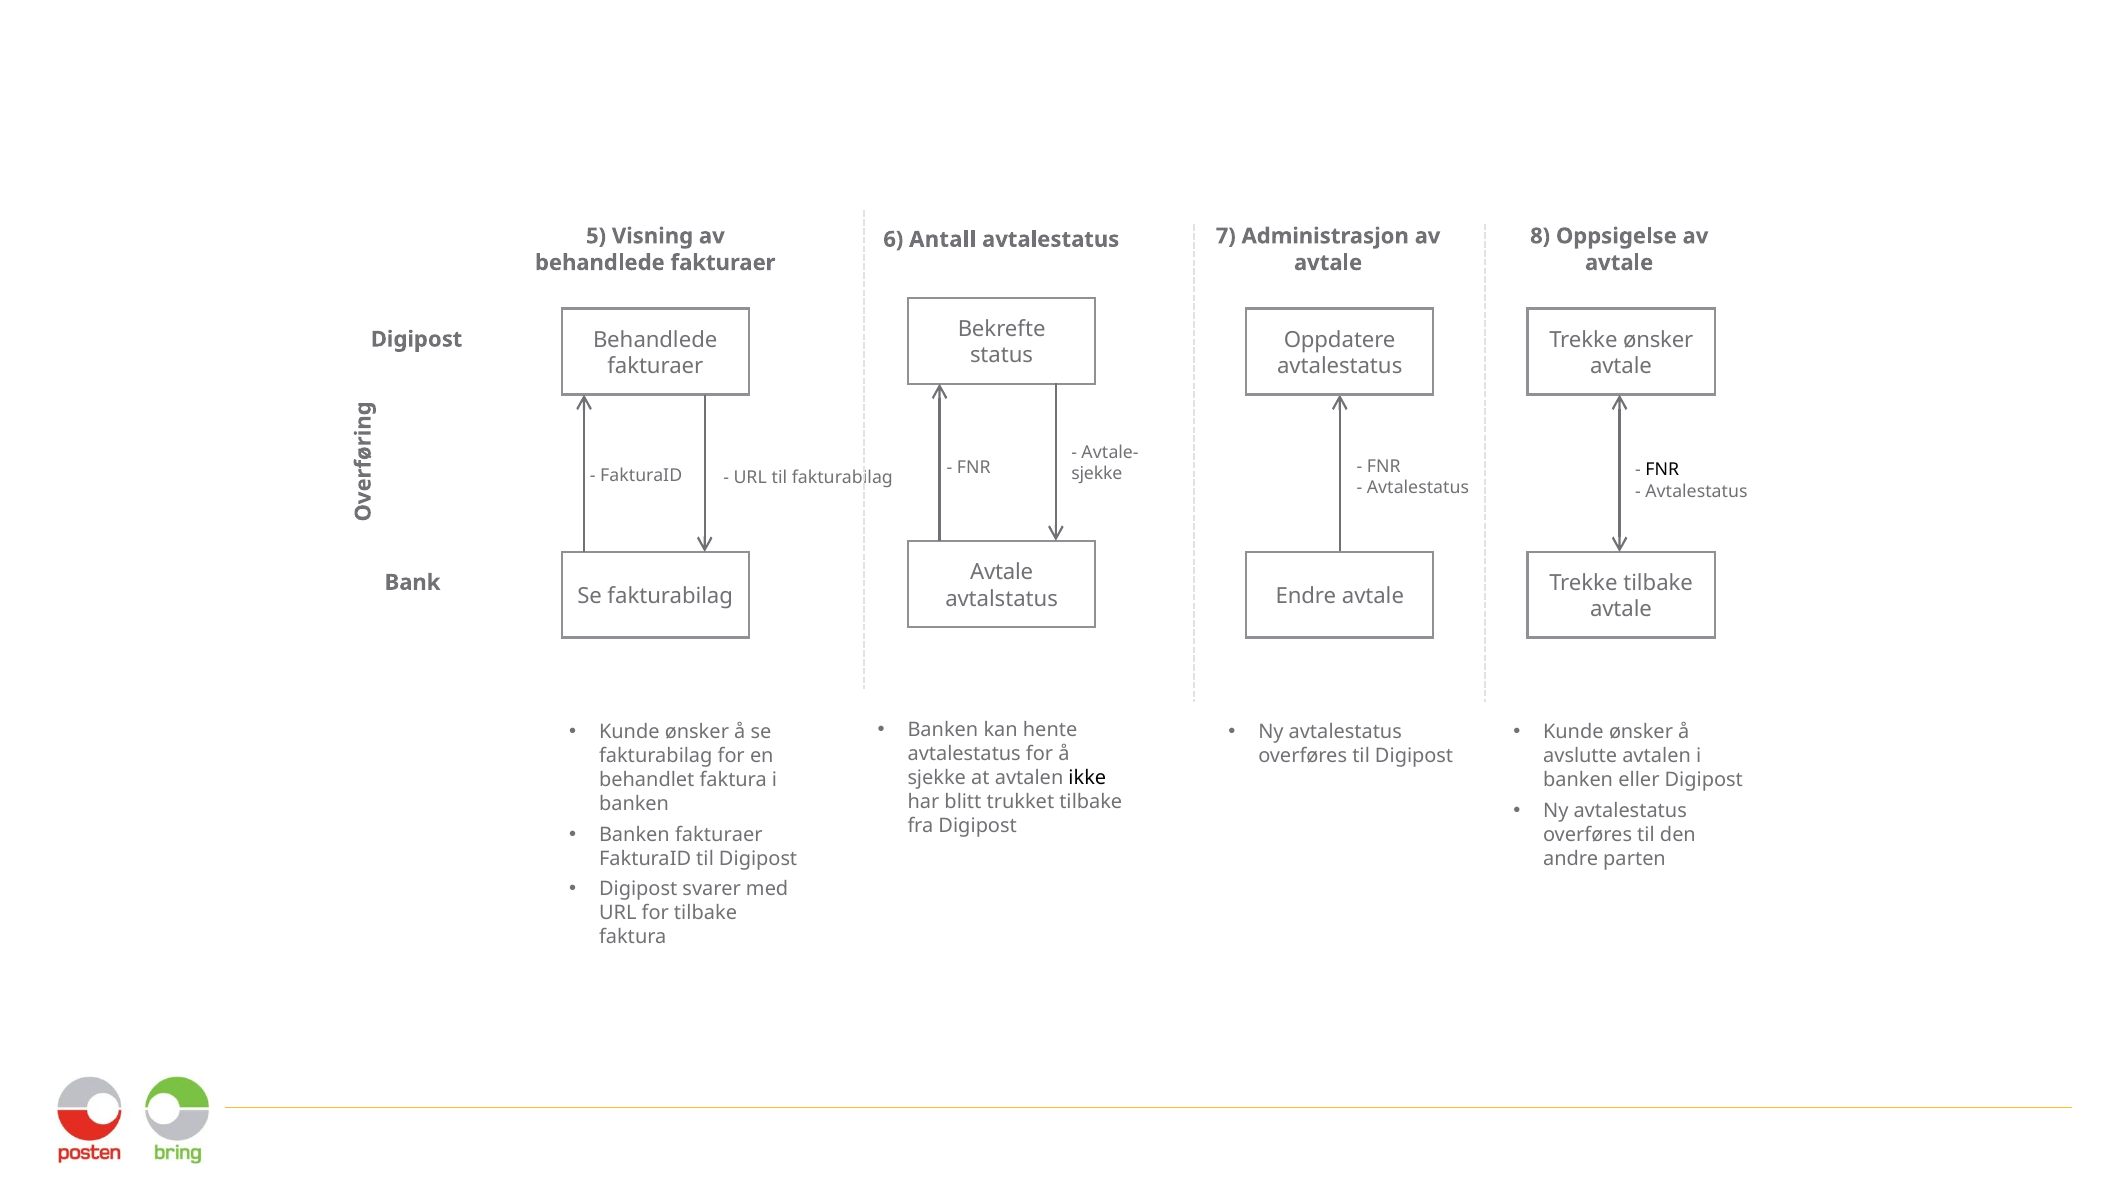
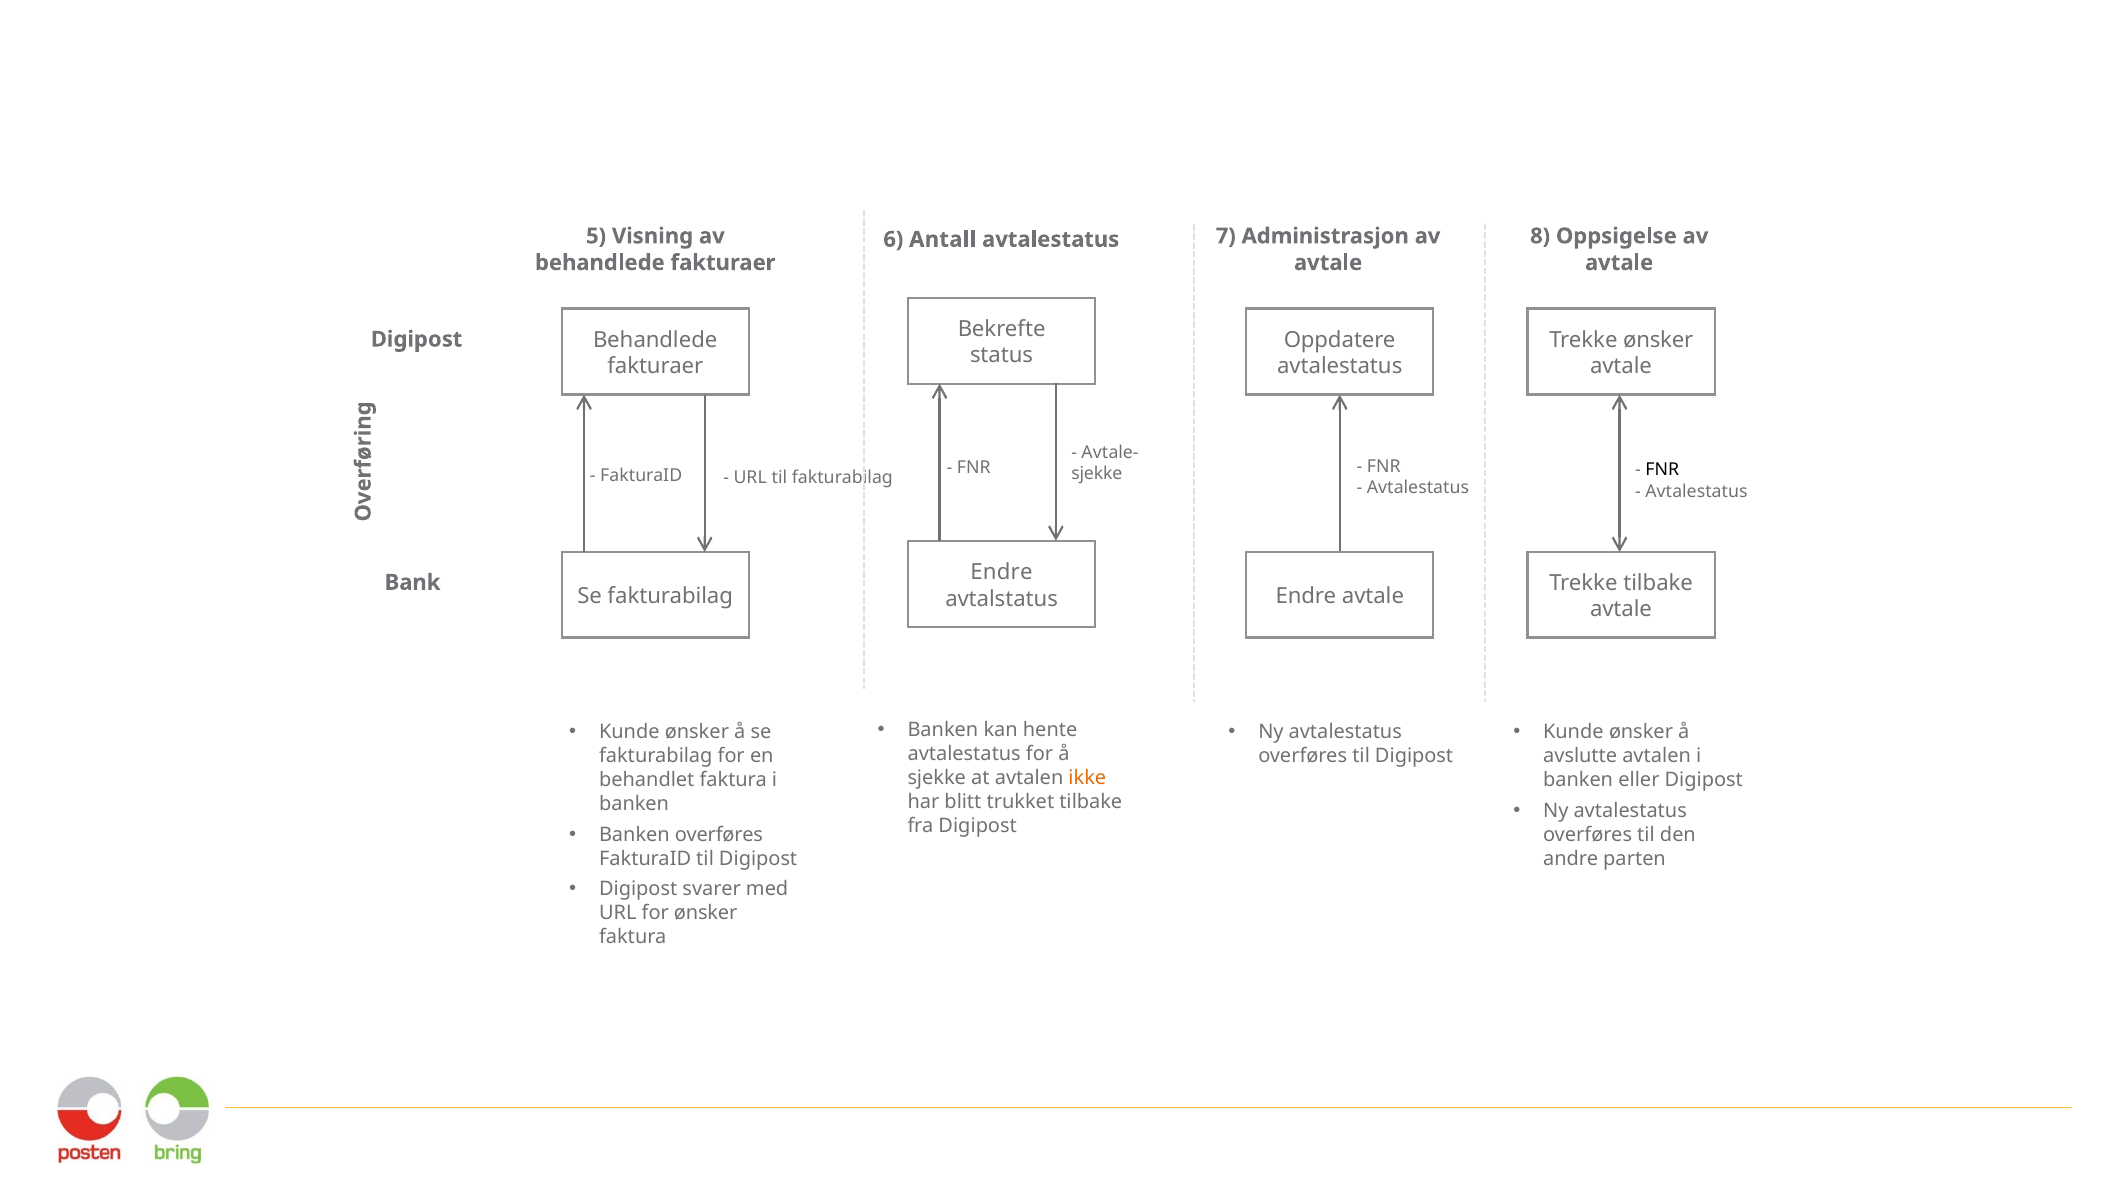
Avtale at (1002, 572): Avtale -> Endre
ikke colour: black -> orange
Banken fakturaer: fakturaer -> overføres
for tilbake: tilbake -> ønsker
